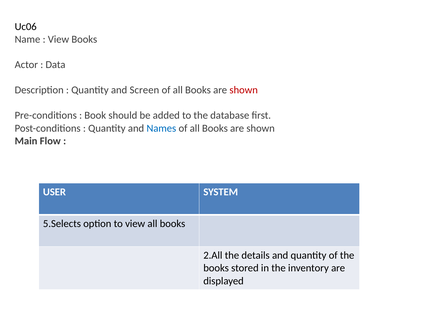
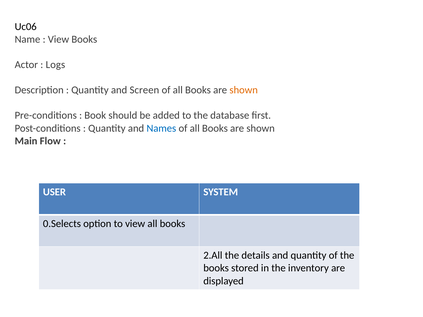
Data: Data -> Logs
shown at (244, 90) colour: red -> orange
5.Selects: 5.Selects -> 0.Selects
